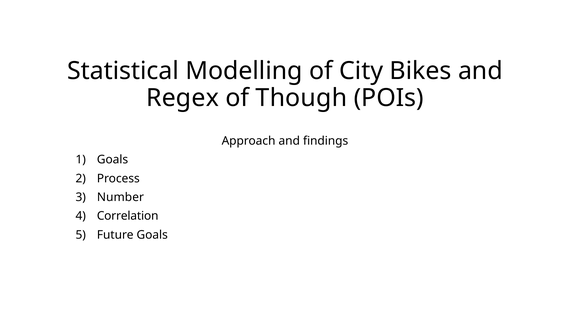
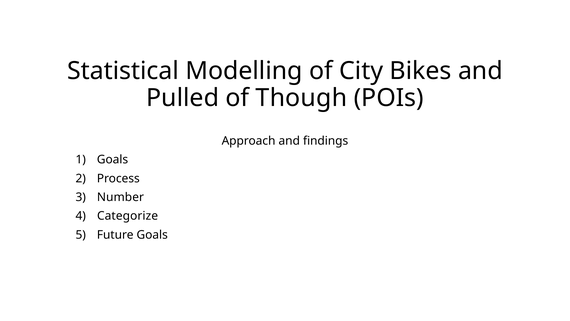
Regex: Regex -> Pulled
Correlation: Correlation -> Categorize
